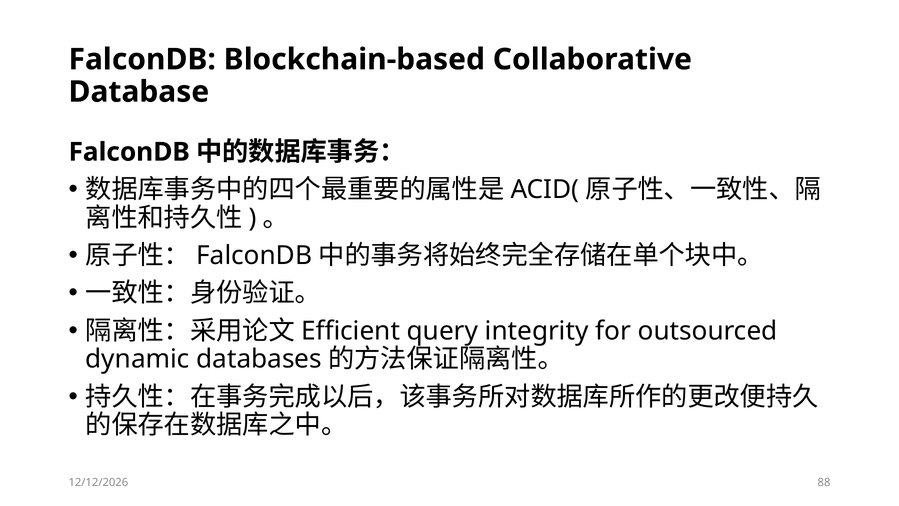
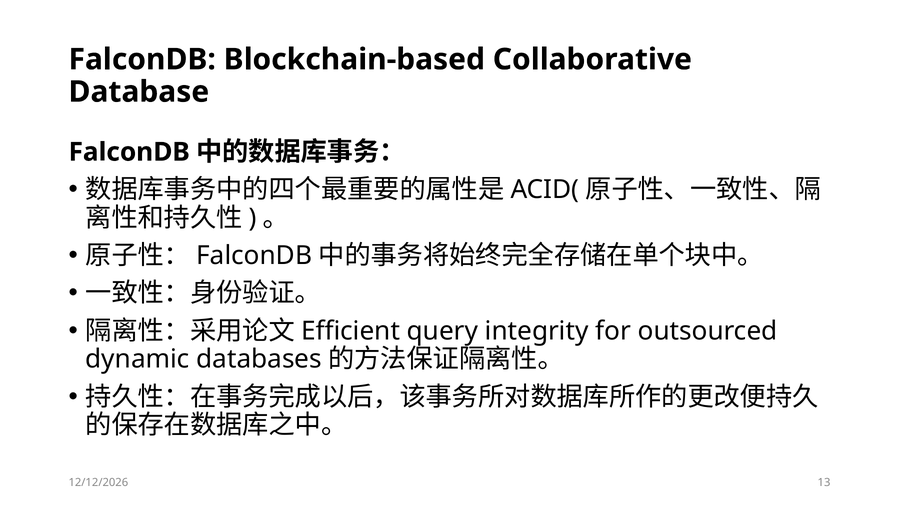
88: 88 -> 13
